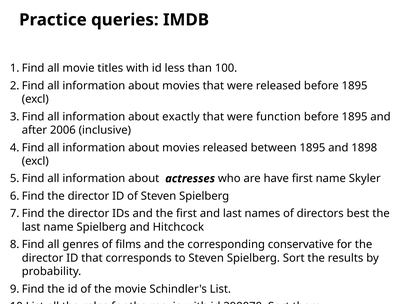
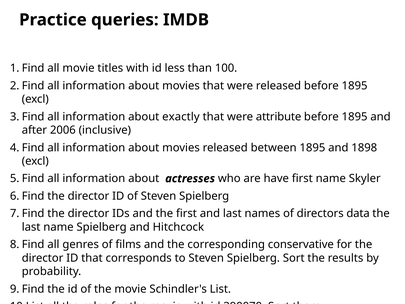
function: function -> attribute
best: best -> data
